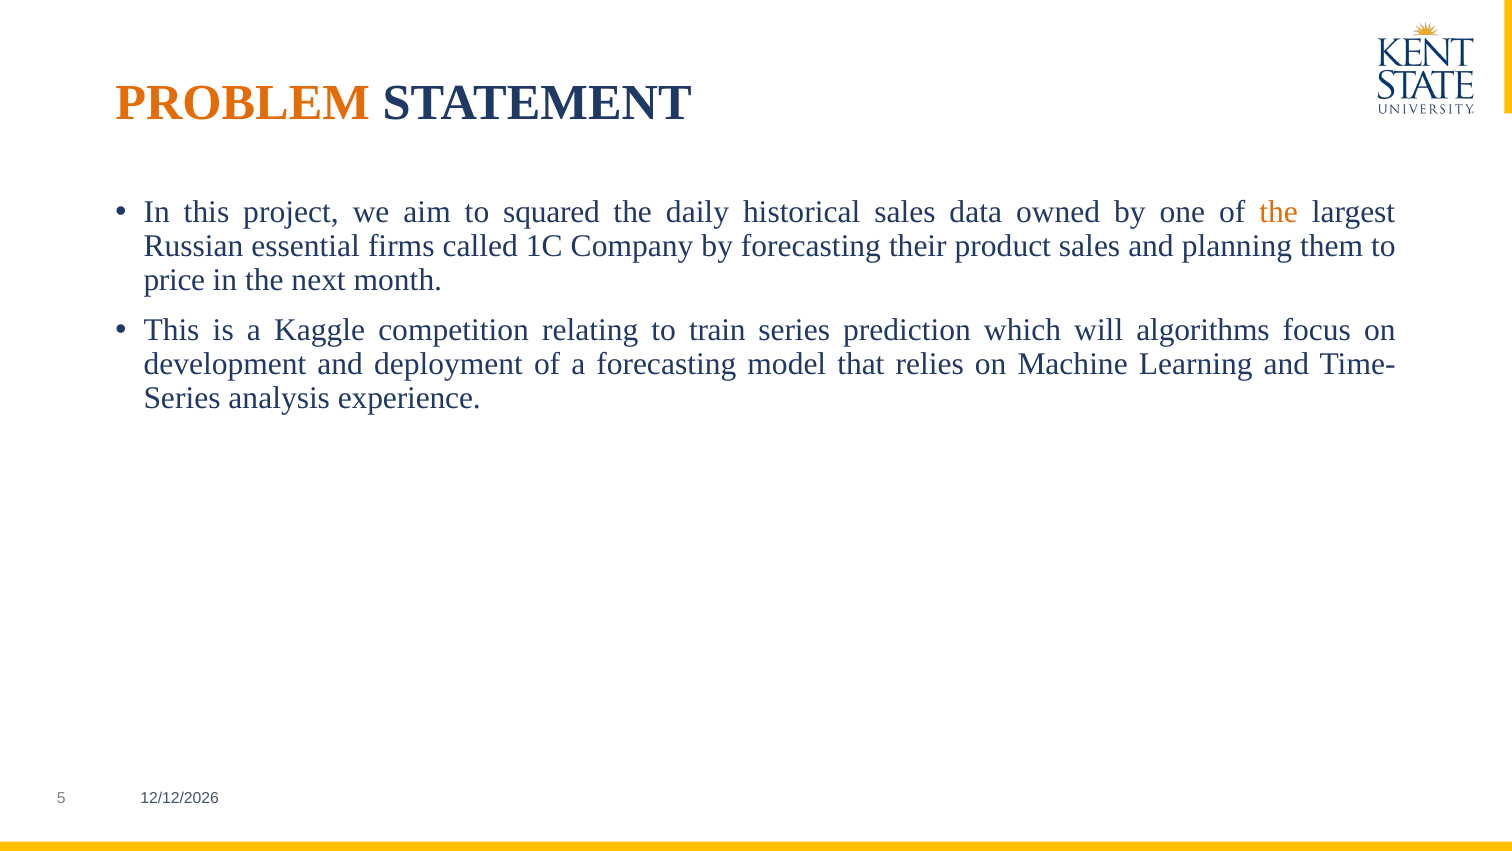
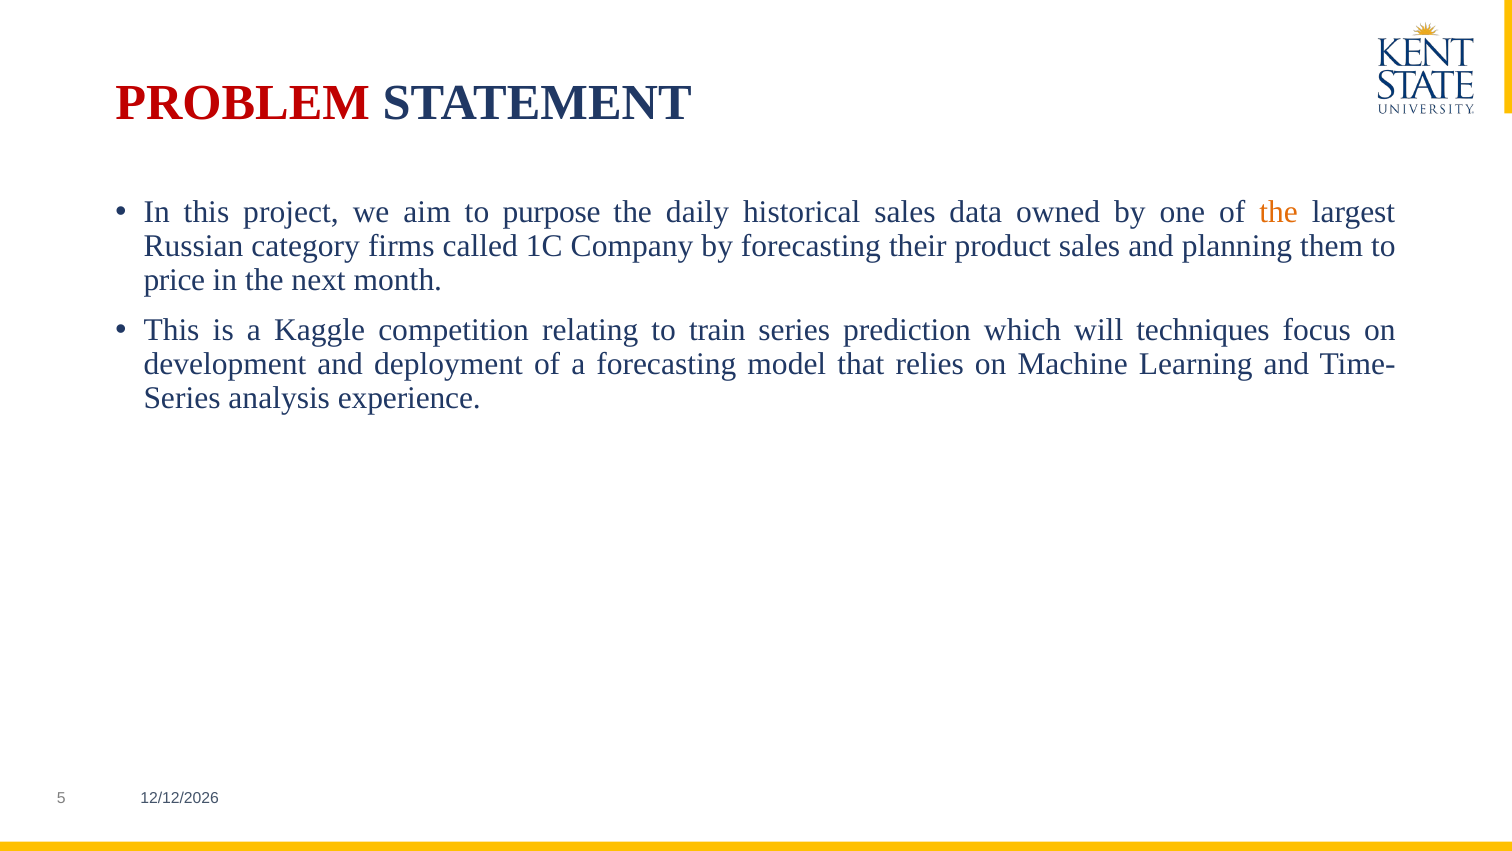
PROBLEM colour: orange -> red
squared: squared -> purpose
essential: essential -> category
algorithms: algorithms -> techniques
